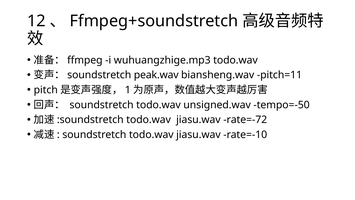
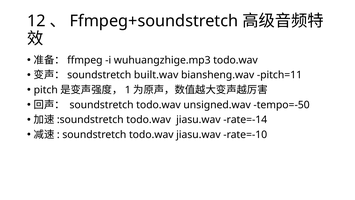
peak.wav: peak.wav -> built.wav
rate=-72: rate=-72 -> rate=-14
